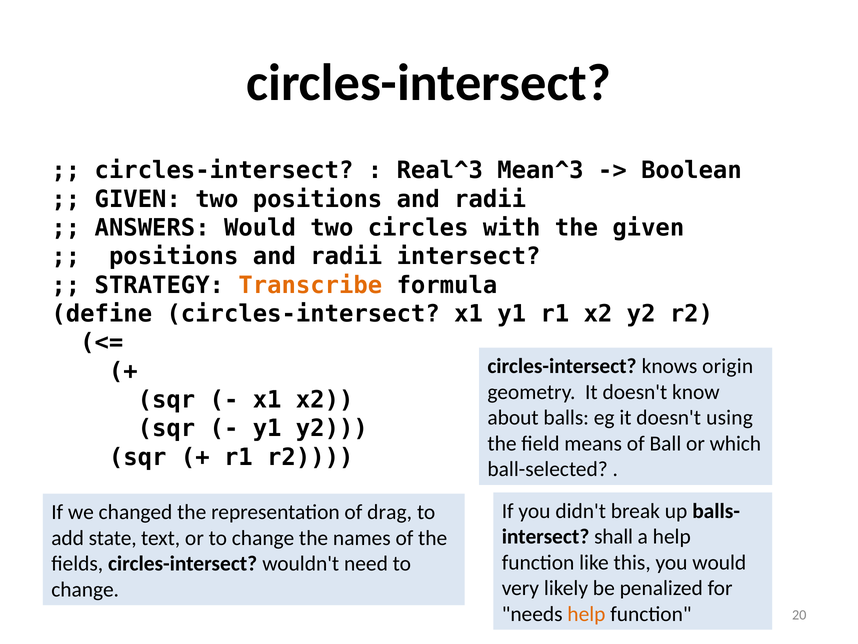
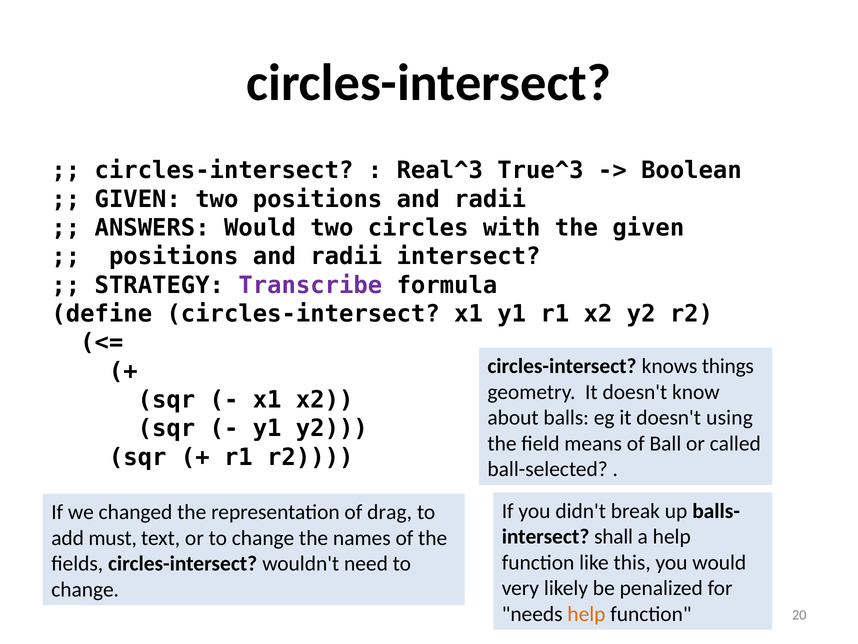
Mean^3: Mean^3 -> True^3
Transcribe colour: orange -> purple
origin: origin -> things
which: which -> called
state: state -> must
